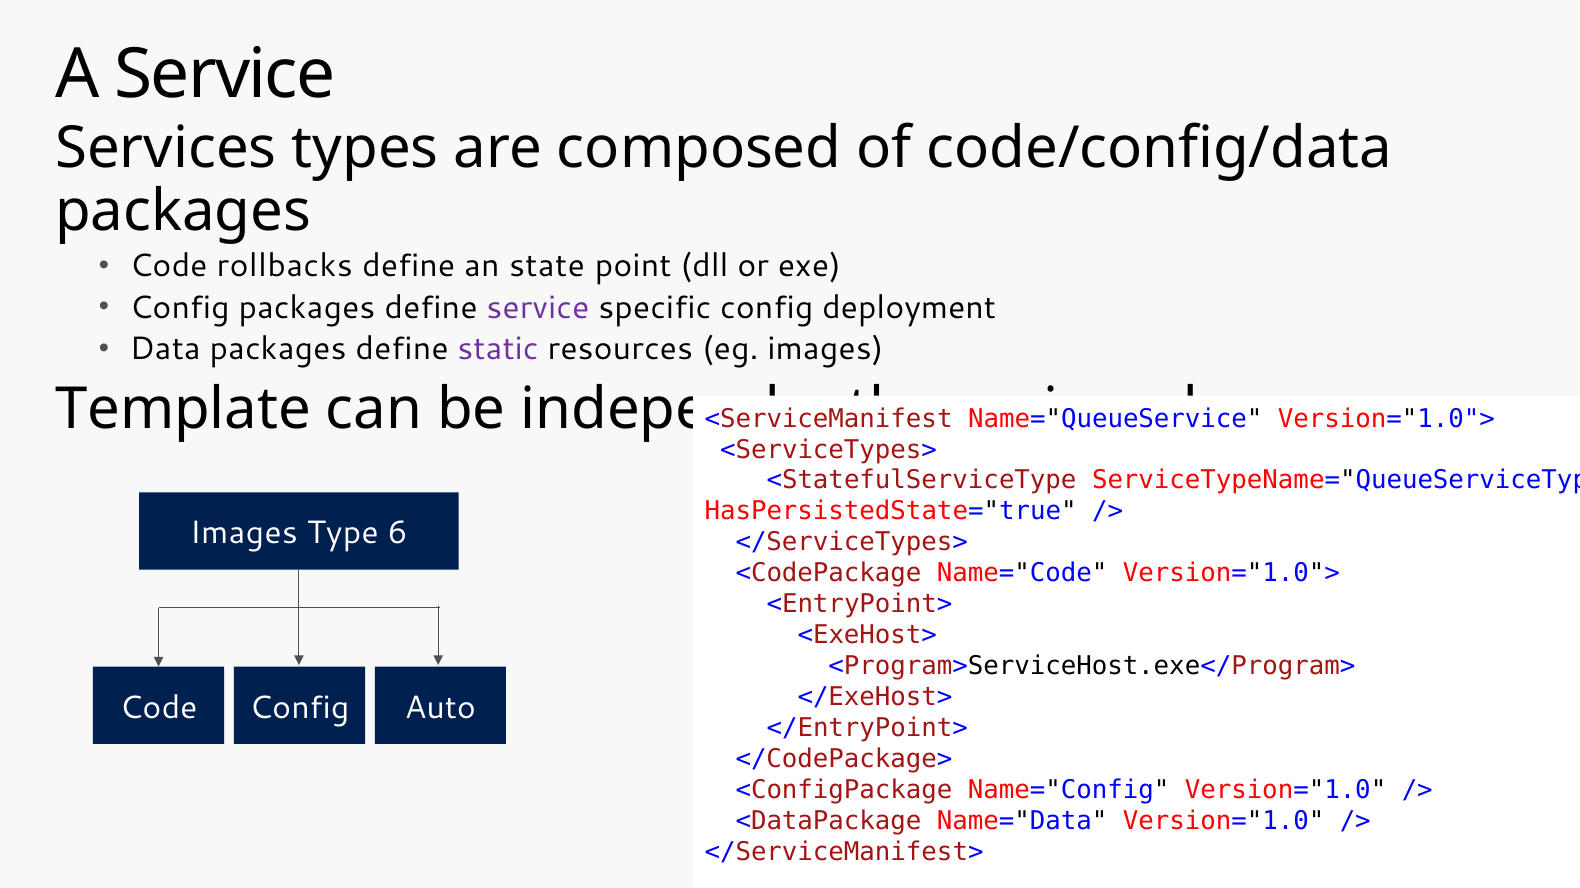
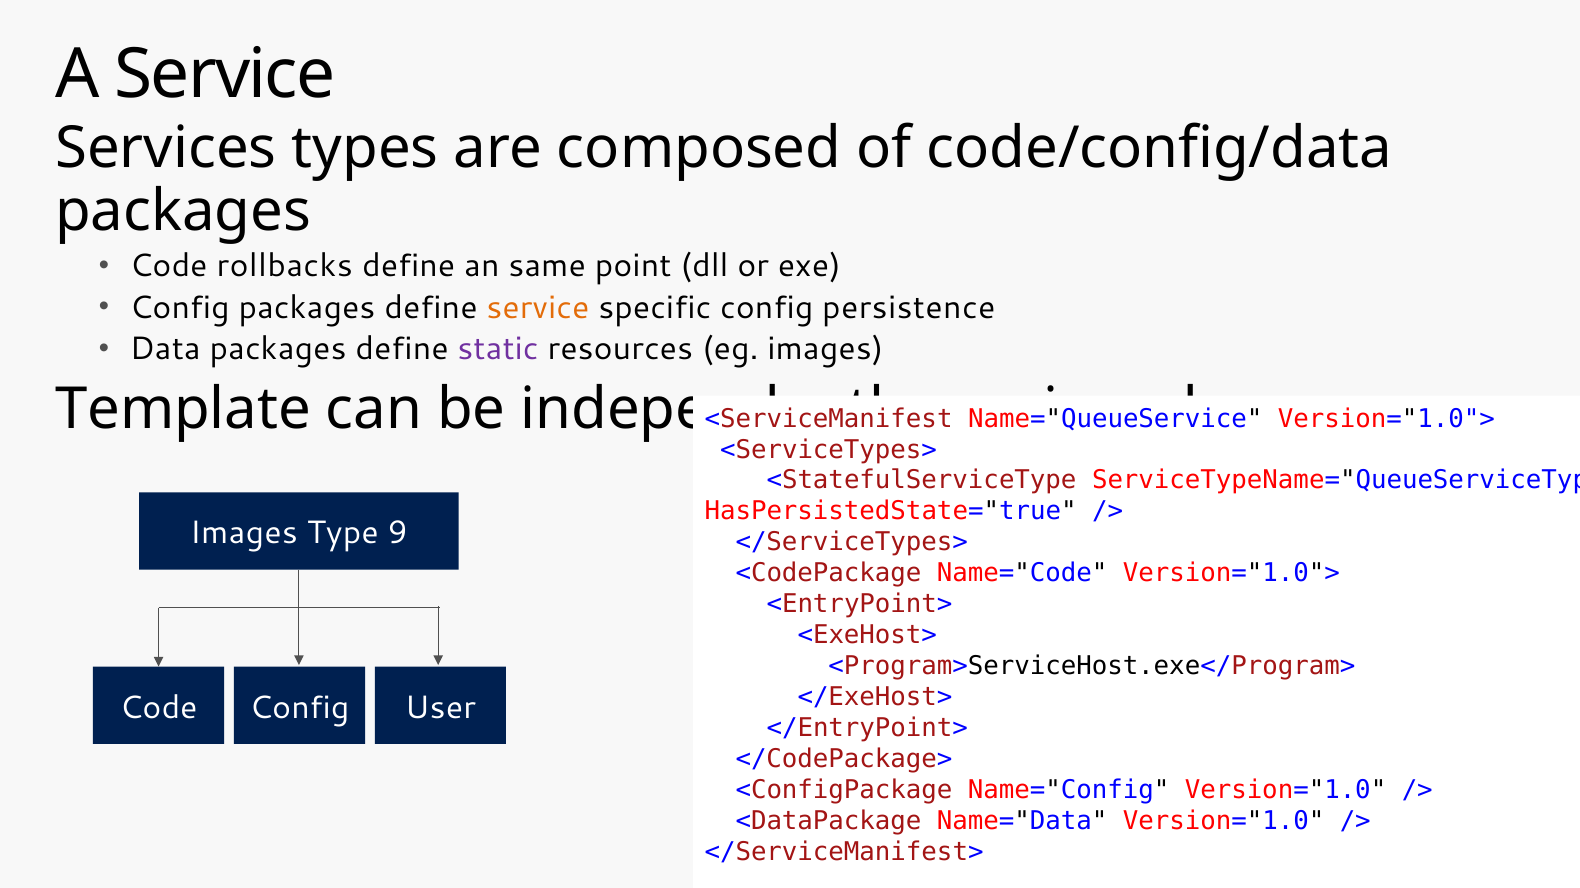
state: state -> same
service at (538, 308) colour: purple -> orange
deployment: deployment -> persistence
6: 6 -> 9
Auto: Auto -> User
